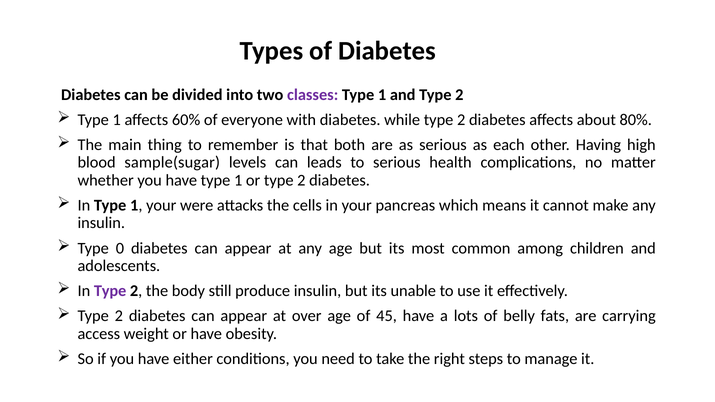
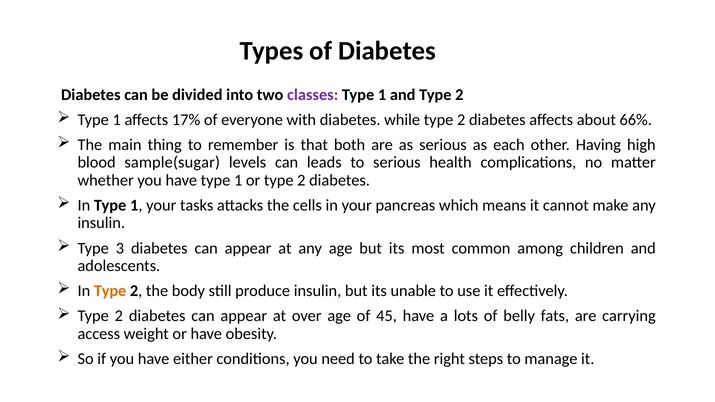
60%: 60% -> 17%
80%: 80% -> 66%
were: were -> tasks
0: 0 -> 3
Type at (110, 291) colour: purple -> orange
